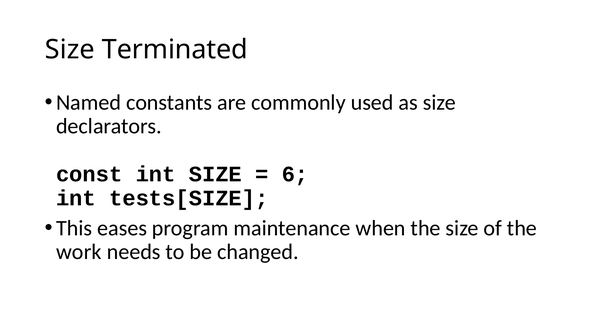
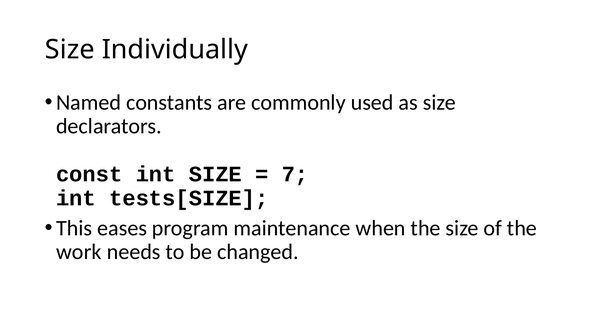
Terminated: Terminated -> Individually
6: 6 -> 7
